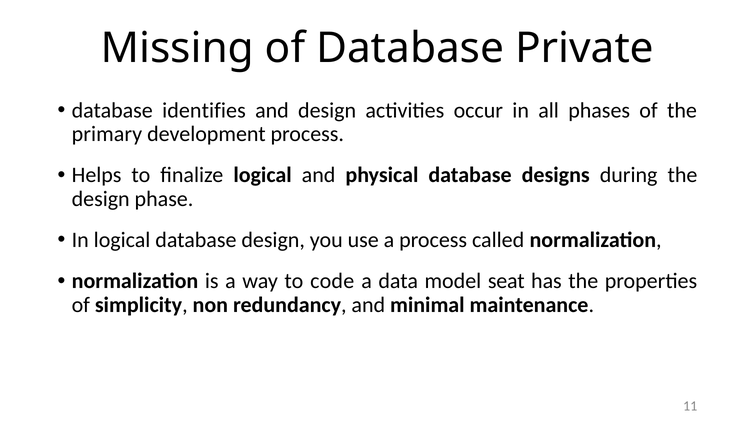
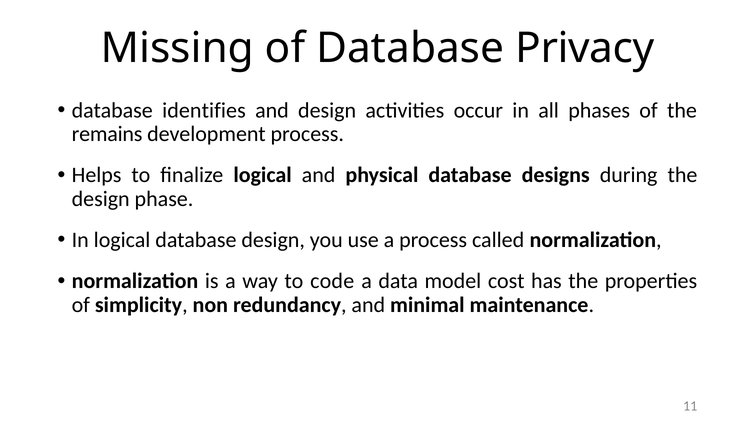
Private: Private -> Privacy
primary: primary -> remains
seat: seat -> cost
